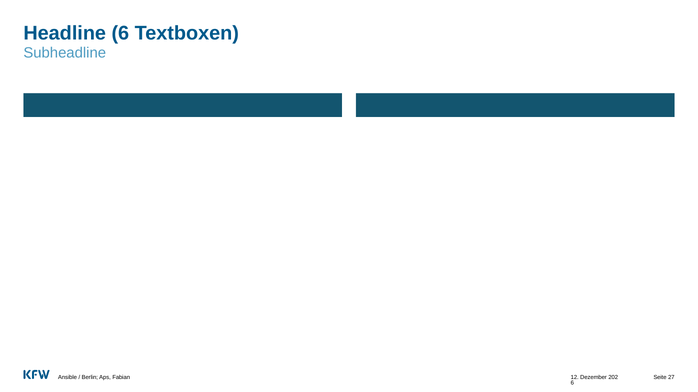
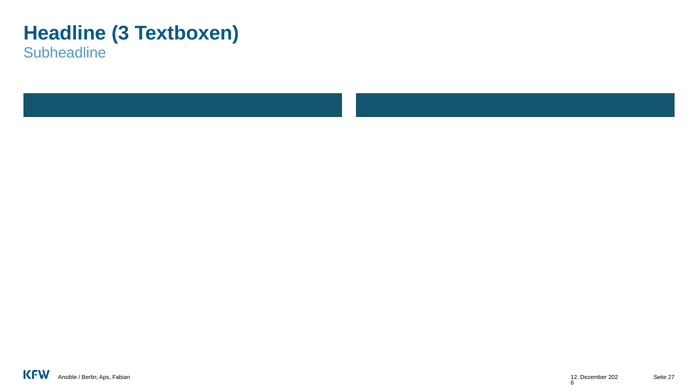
Headline 6: 6 -> 3
